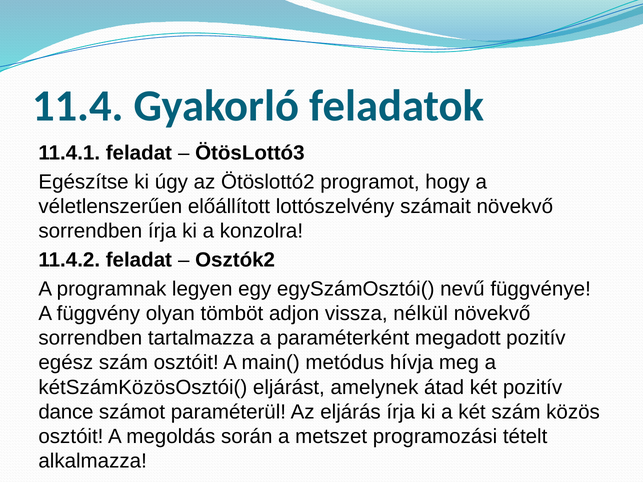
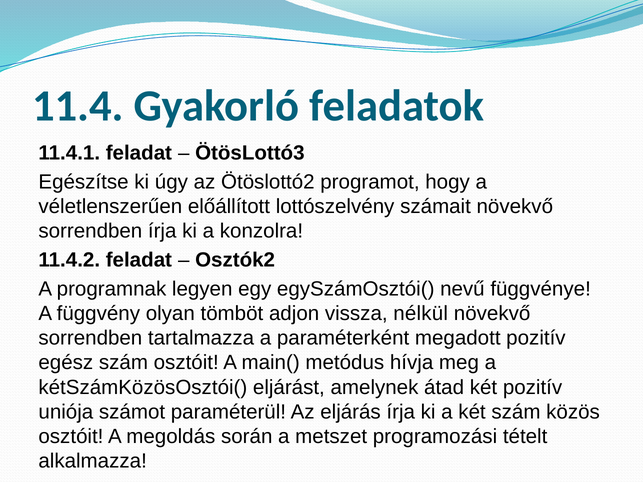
dance: dance -> uniója
